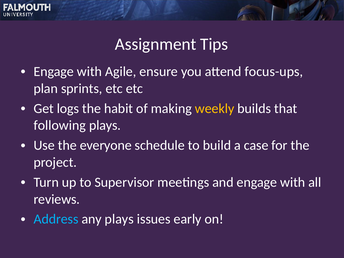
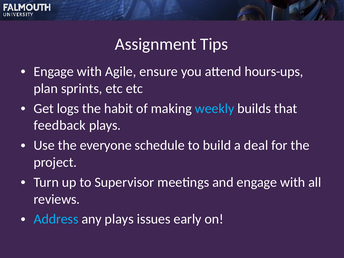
focus-ups: focus-ups -> hours-ups
weekly colour: yellow -> light blue
following: following -> feedback
case: case -> deal
